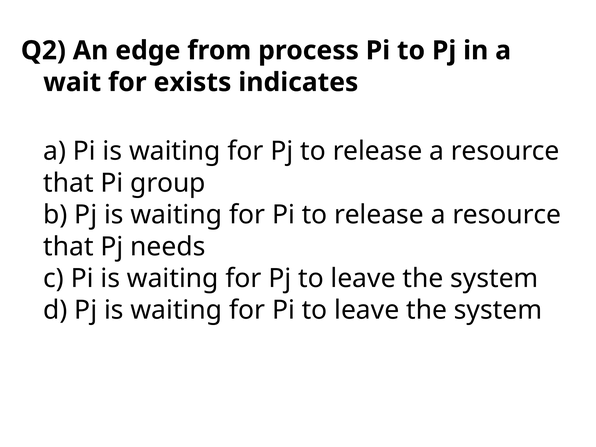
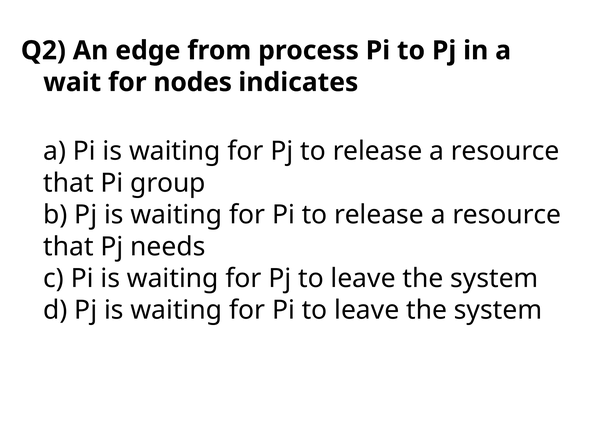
exists: exists -> nodes
